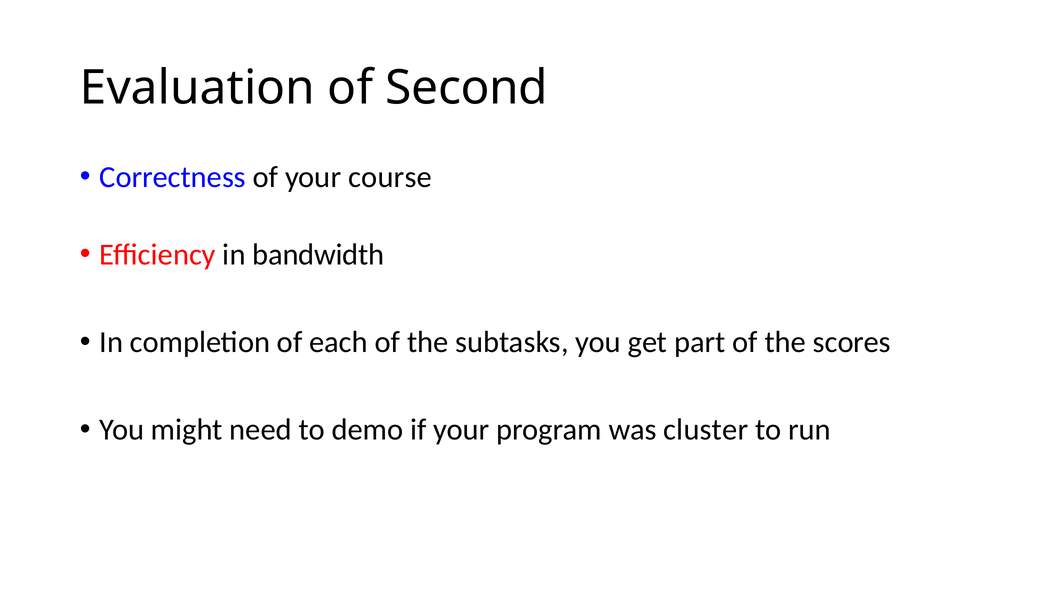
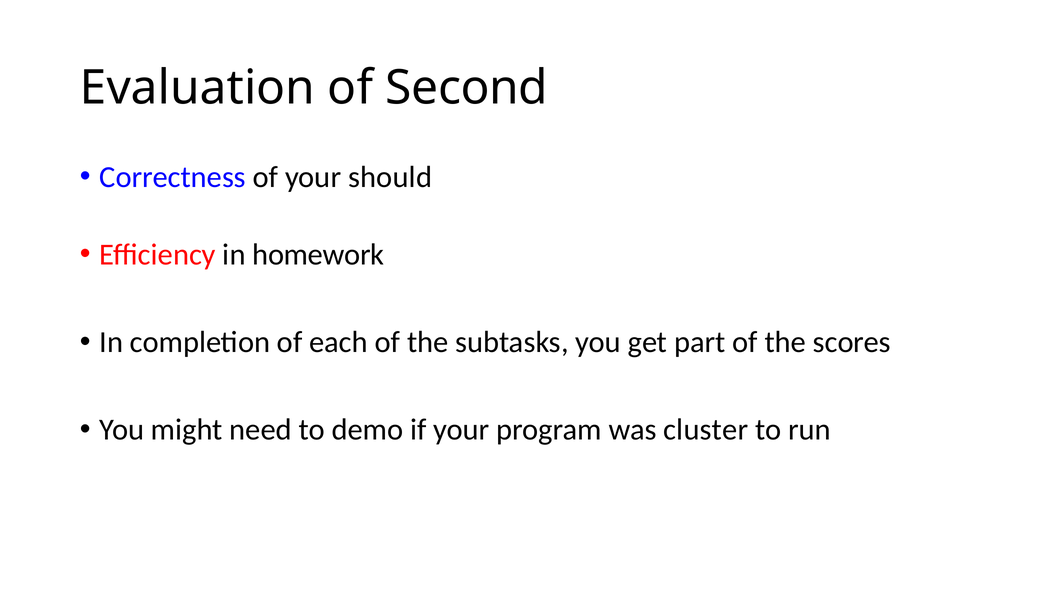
course: course -> should
bandwidth: bandwidth -> homework
